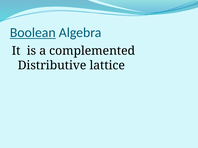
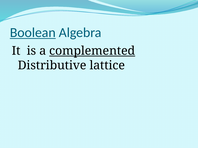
complemented underline: none -> present
